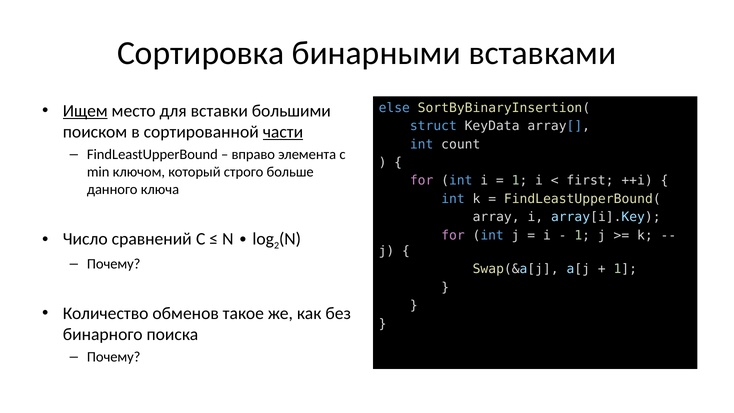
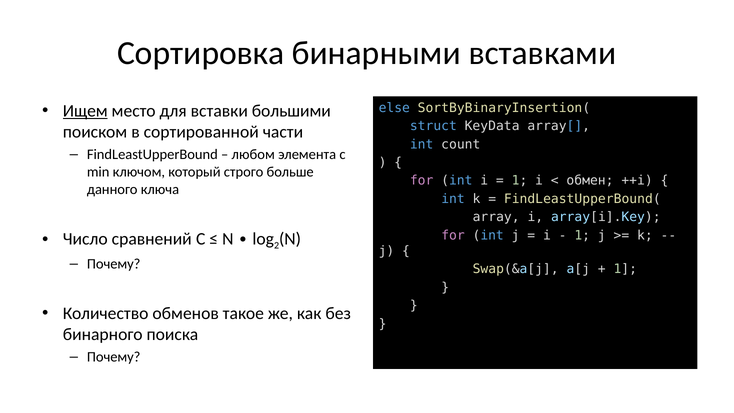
части underline: present -> none
вправо: вправо -> любом
first: first -> обмен
